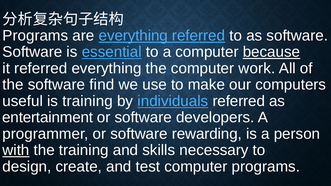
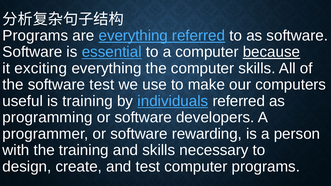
it referred: referred -> exciting
computer work: work -> skills
software find: find -> test
entertainment: entertainment -> programming
with underline: present -> none
